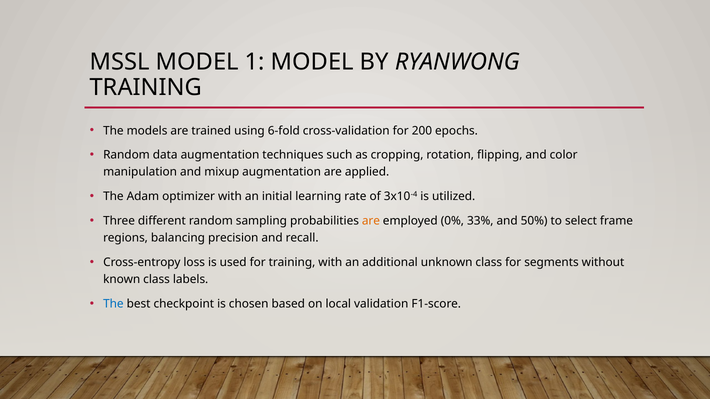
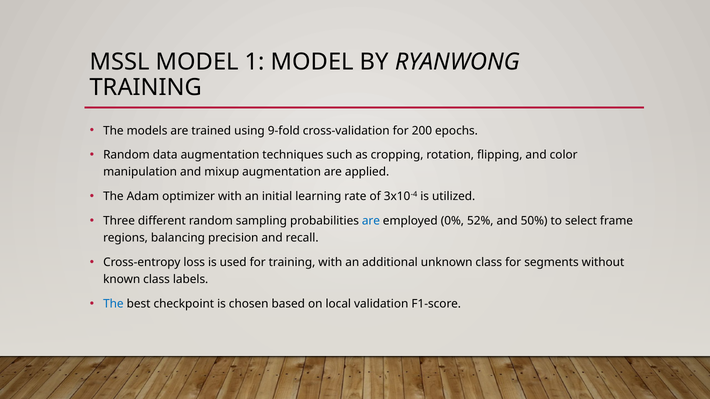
6-fold: 6-fold -> 9-fold
are at (371, 221) colour: orange -> blue
33%: 33% -> 52%
